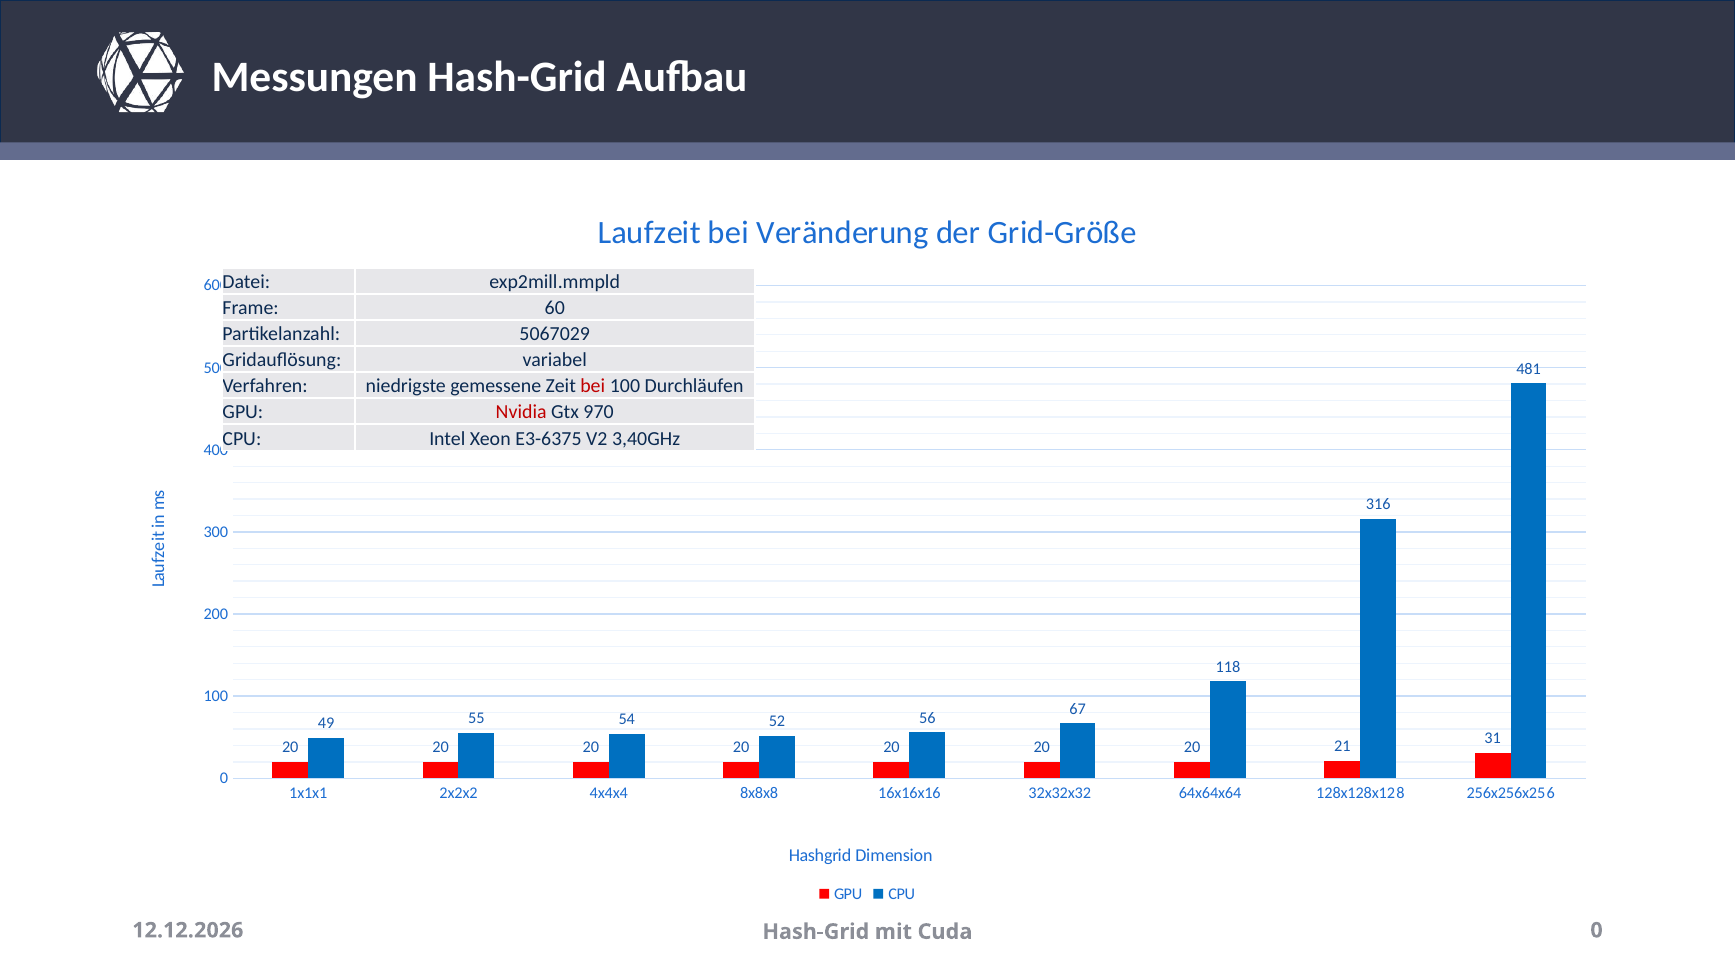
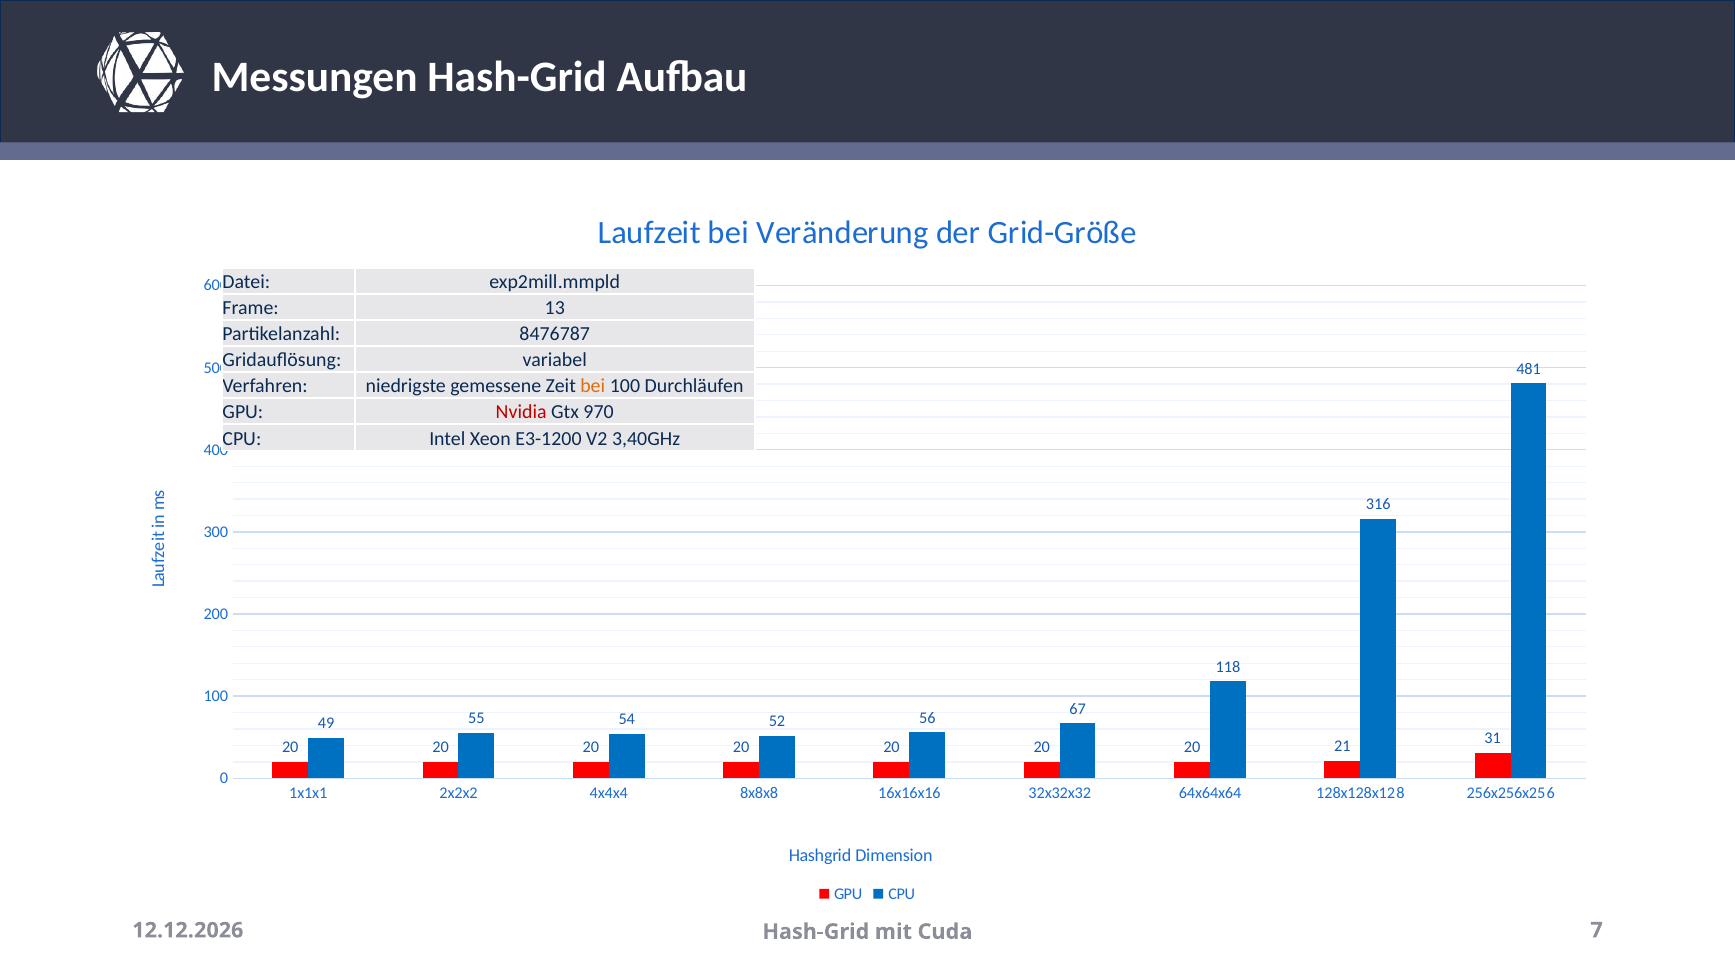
60: 60 -> 13
5067029: 5067029 -> 8476787
bei at (593, 386) colour: red -> orange
E3-6375: E3-6375 -> E3-1200
Cuda 0: 0 -> 7
